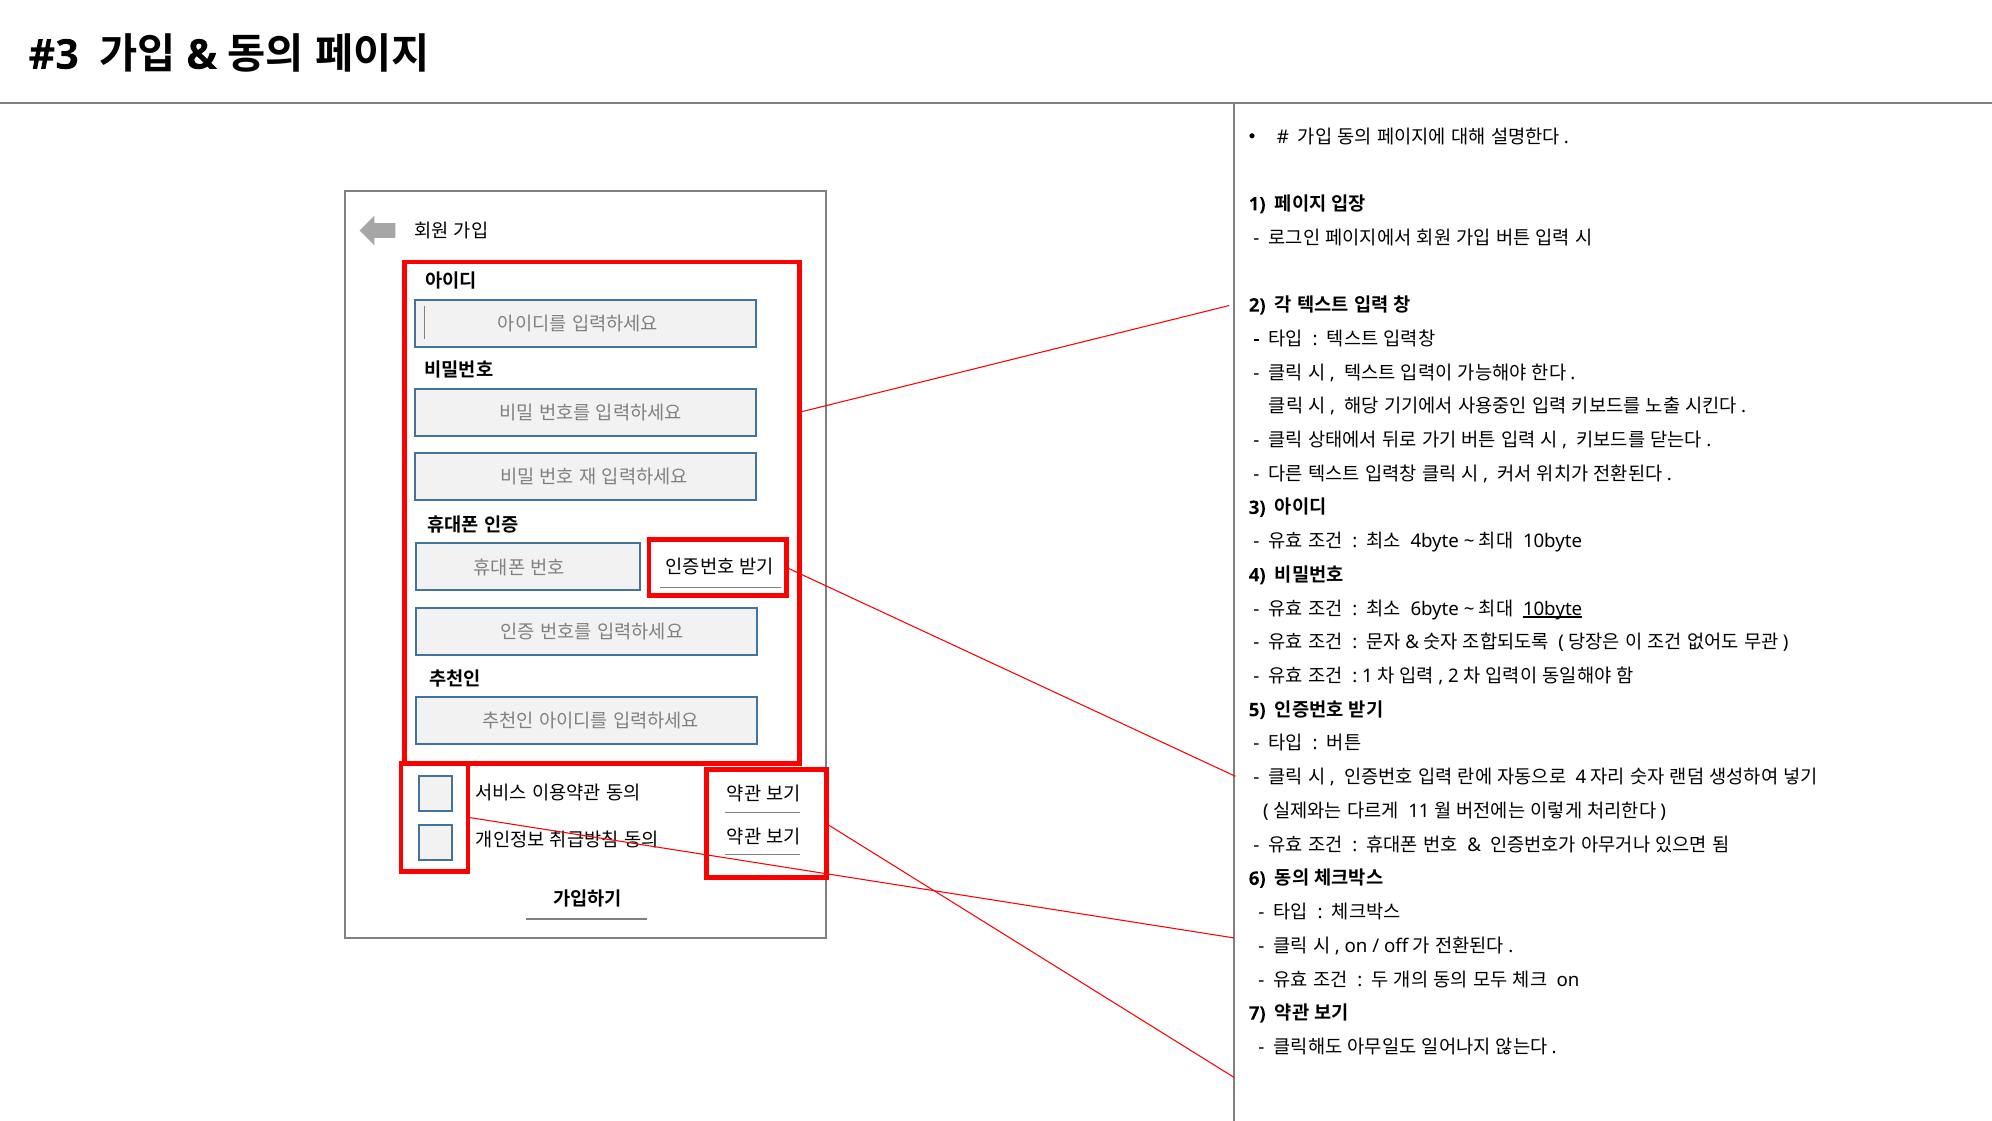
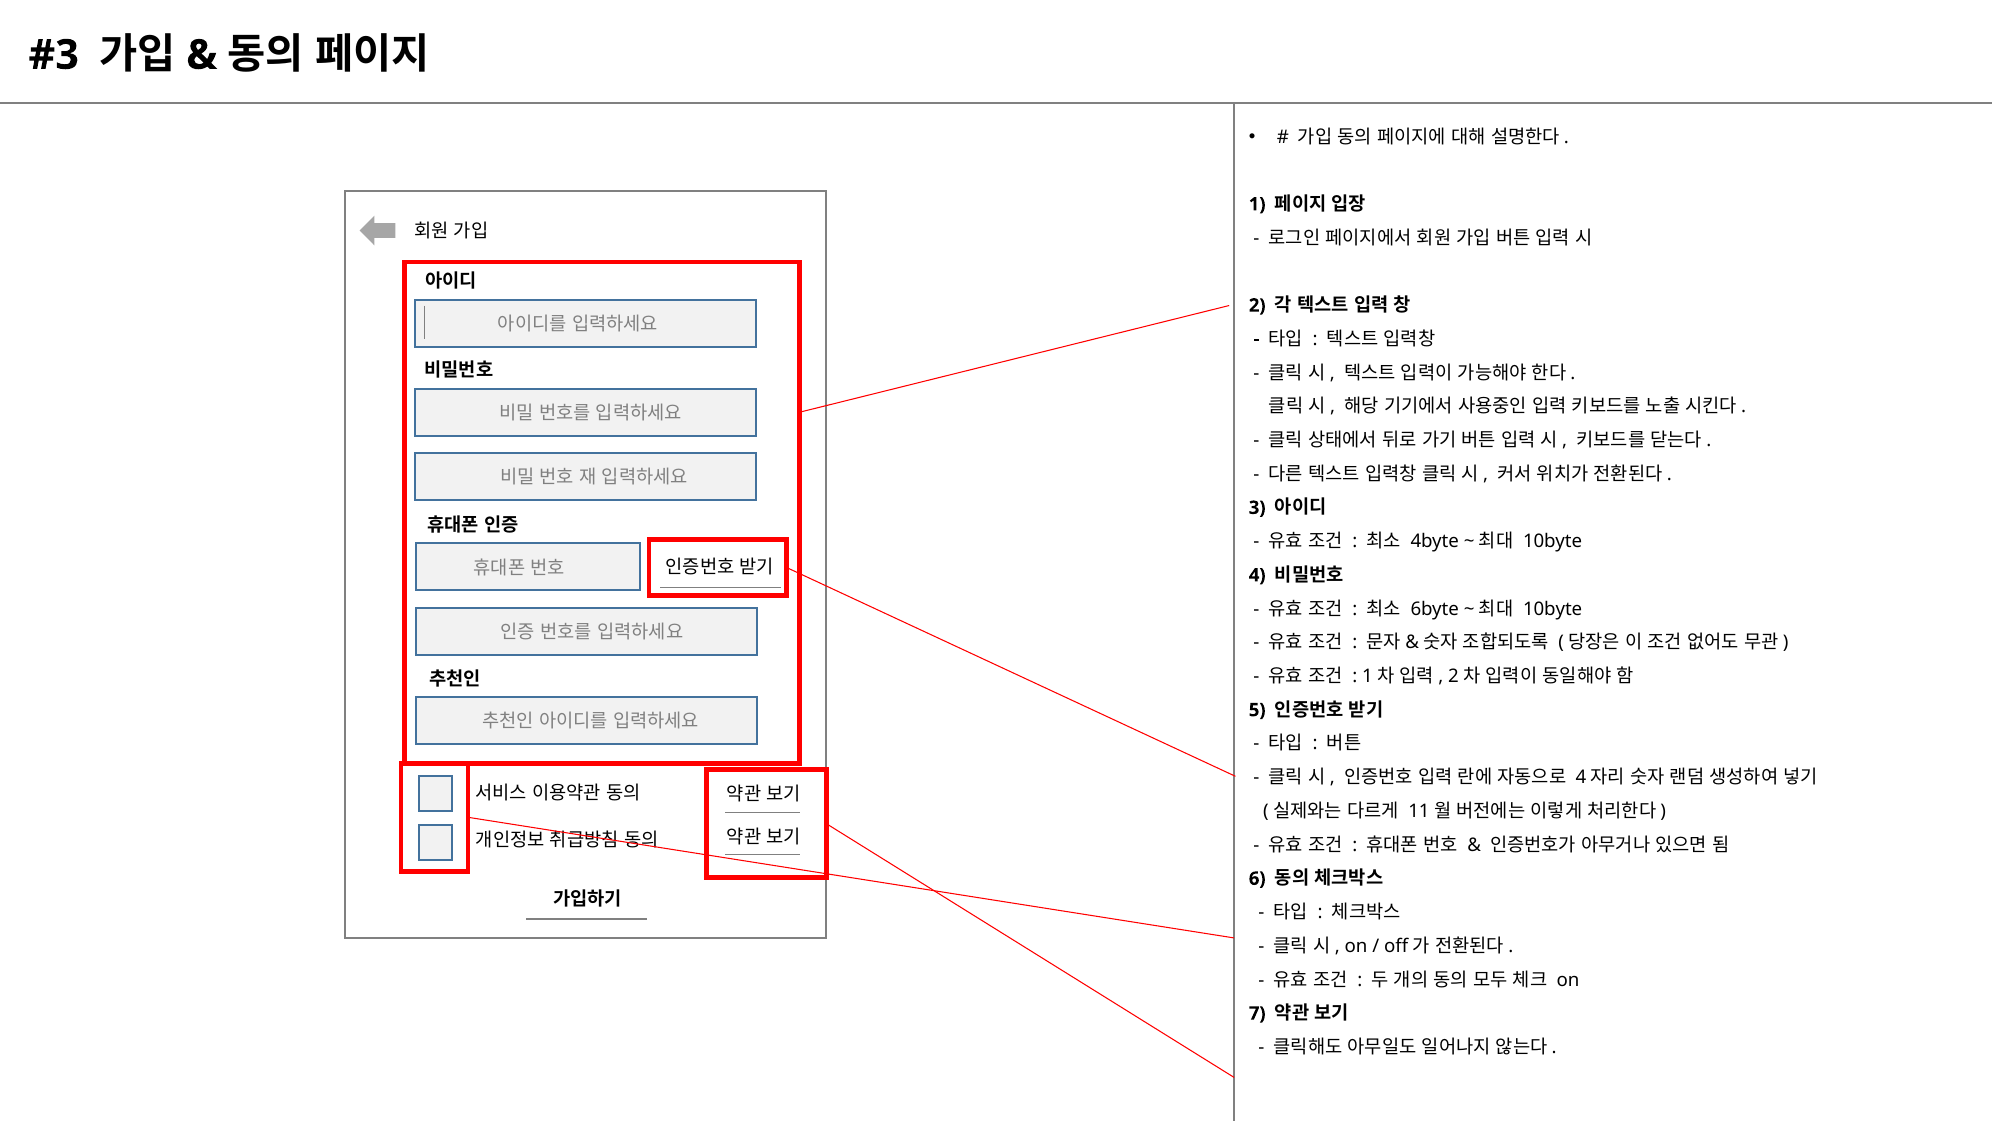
10byte at (1553, 609) underline: present -> none
